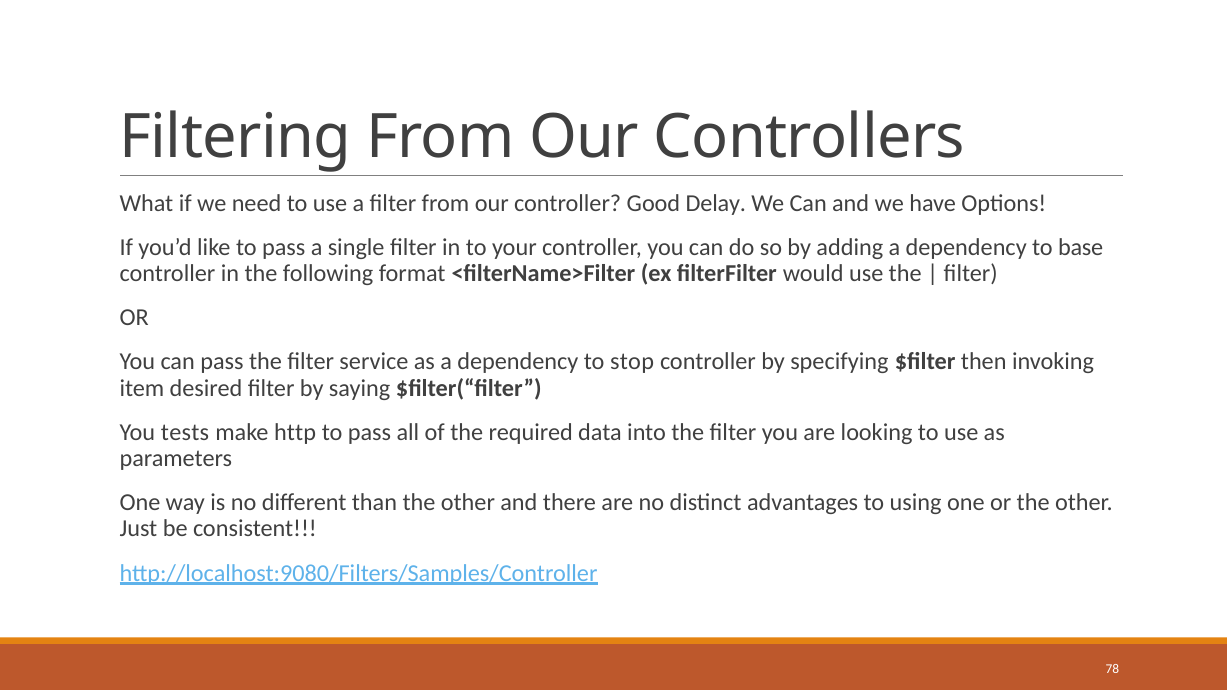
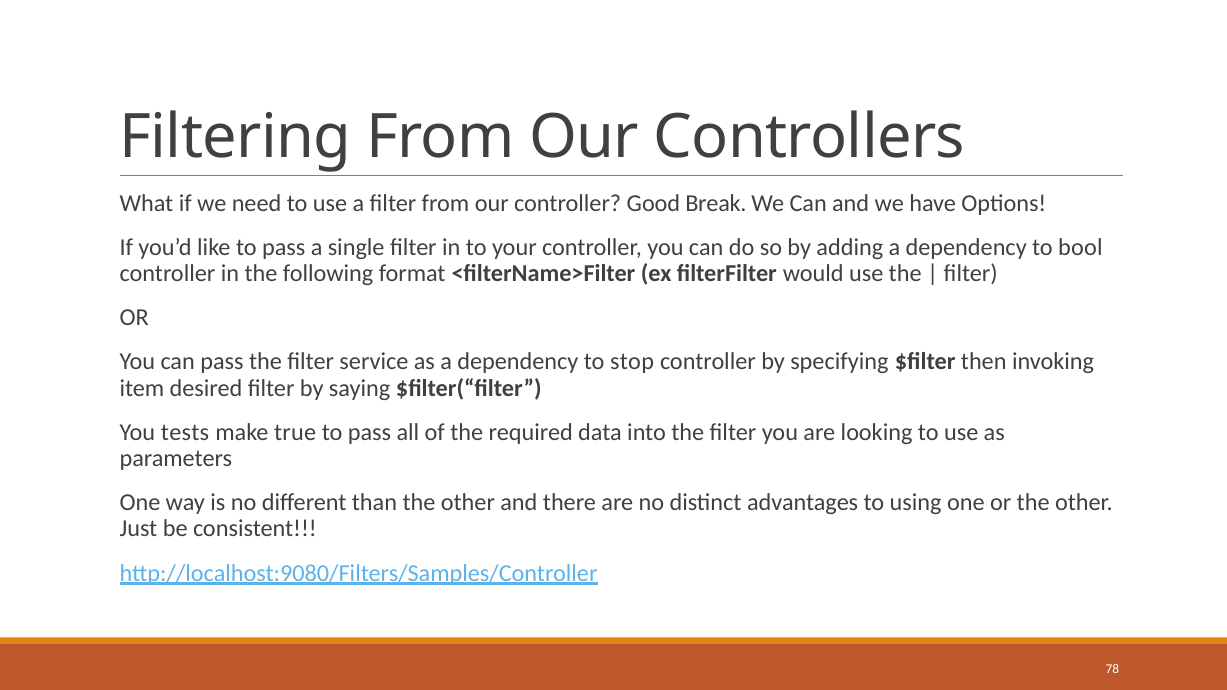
Delay: Delay -> Break
base: base -> bool
http: http -> true
